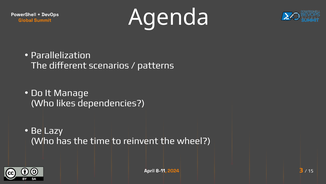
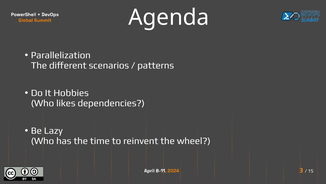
Manage: Manage -> Hobbies
